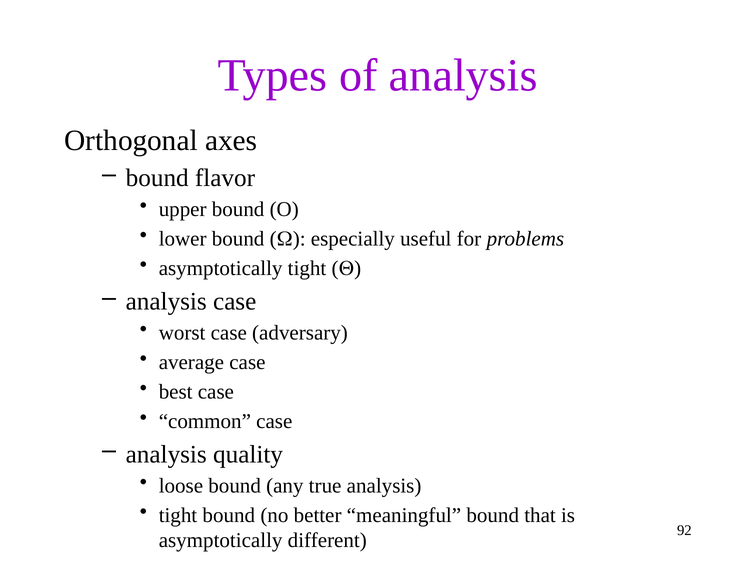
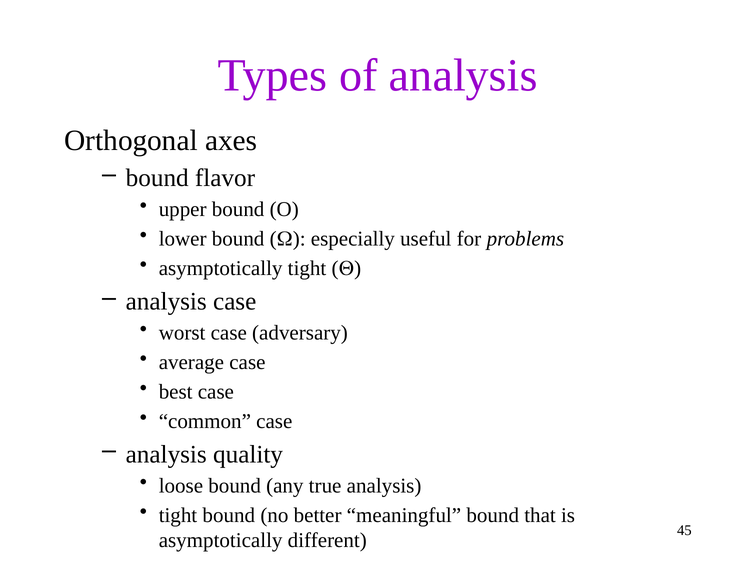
92: 92 -> 45
